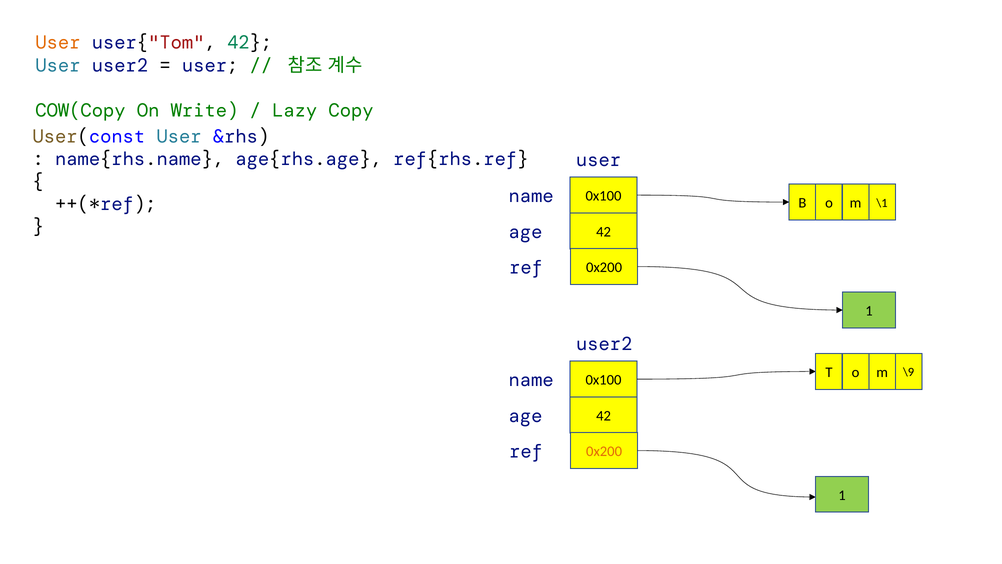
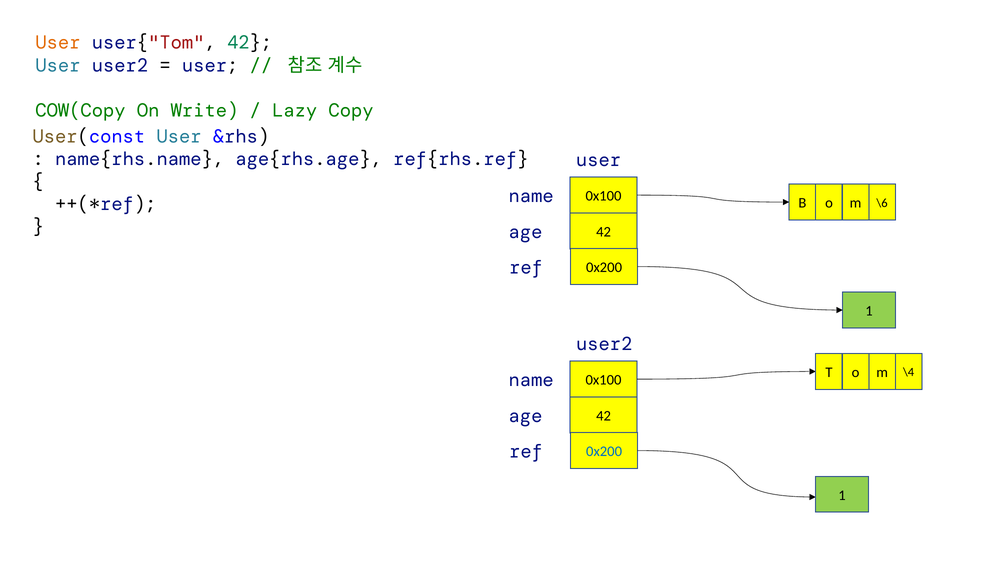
\1: \1 -> \6
\9: \9 -> \4
0x200 at (604, 451) colour: orange -> blue
